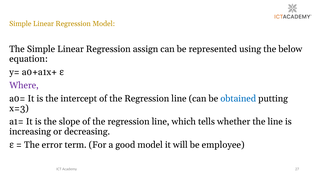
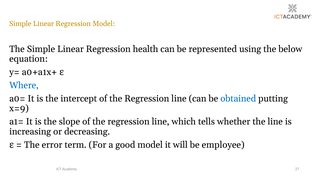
assign: assign -> health
Where colour: purple -> blue
x=3: x=3 -> x=9
